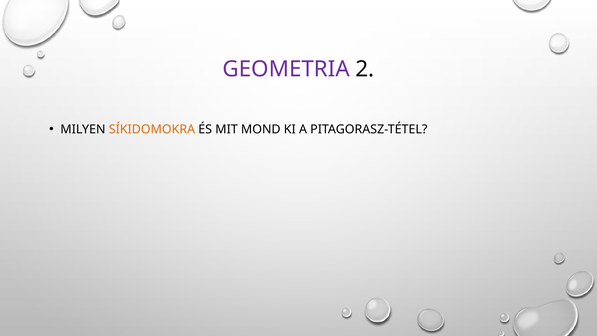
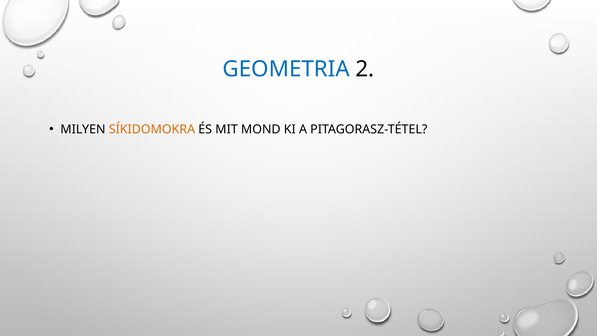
GEOMETRIA colour: purple -> blue
